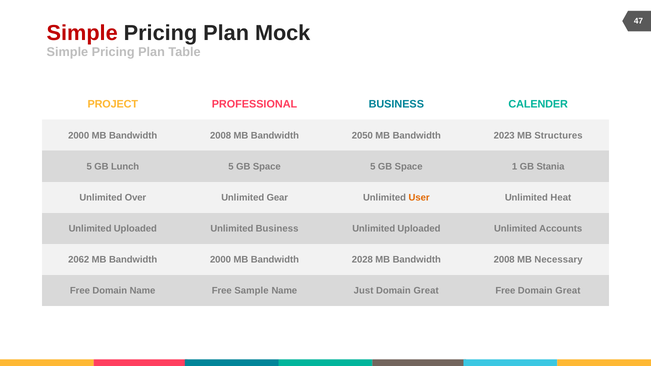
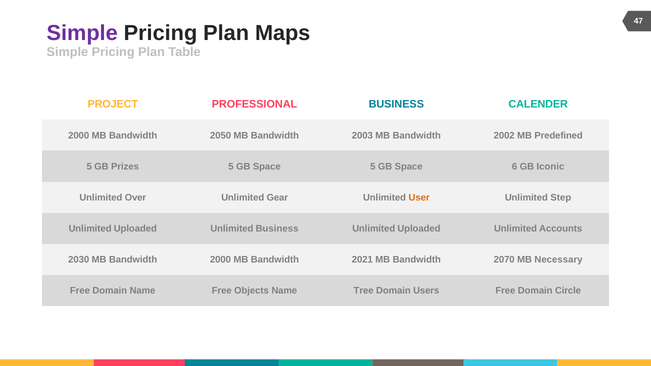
Simple at (82, 33) colour: red -> purple
Mock: Mock -> Maps
2000 MB Bandwidth 2008: 2008 -> 2050
2050: 2050 -> 2003
2023: 2023 -> 2002
Structures: Structures -> Predefined
Lunch: Lunch -> Prizes
1: 1 -> 6
Stania: Stania -> Iconic
Heat: Heat -> Step
2062: 2062 -> 2030
2028: 2028 -> 2021
2008 at (504, 260): 2008 -> 2070
Sample: Sample -> Objects
Just: Just -> Tree
Great at (426, 291): Great -> Users
Free Domain Great: Great -> Circle
